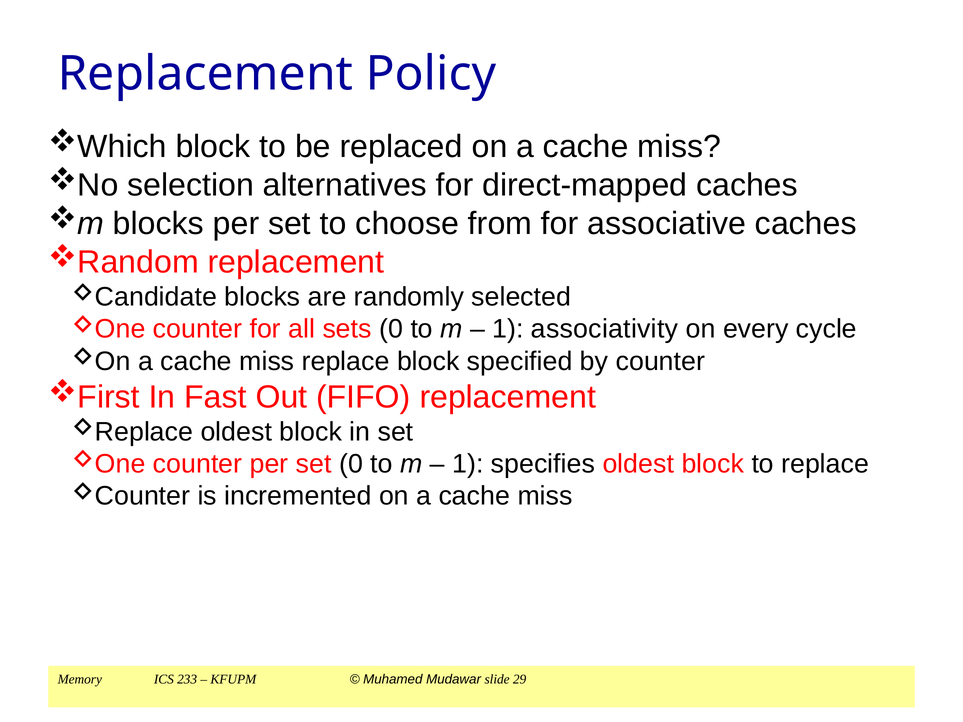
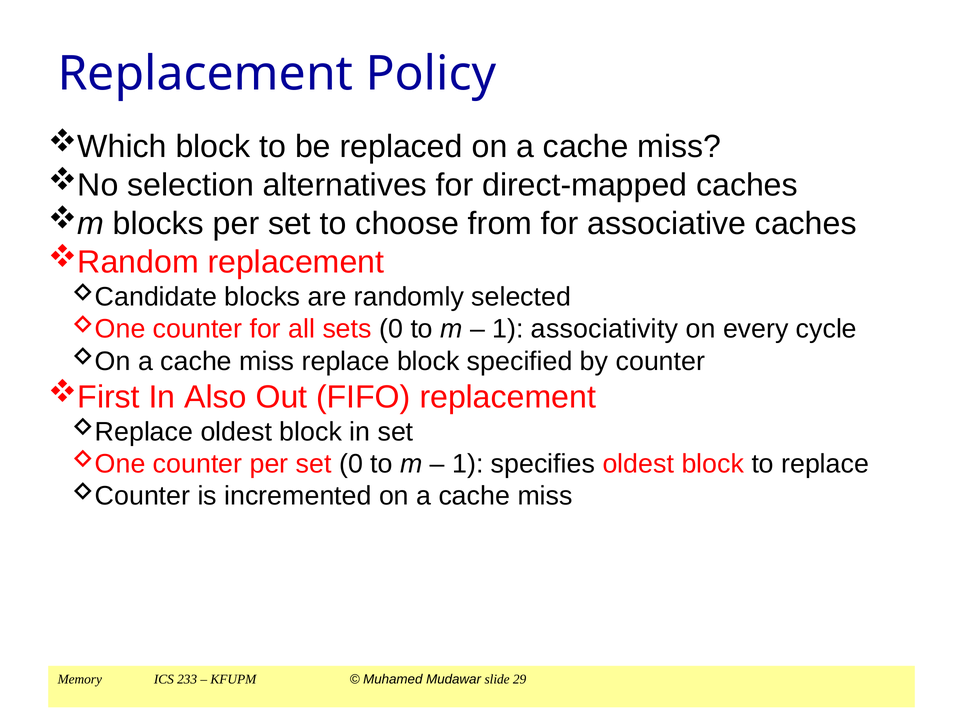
Fast: Fast -> Also
